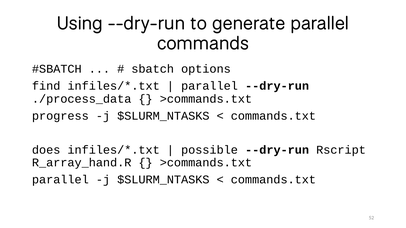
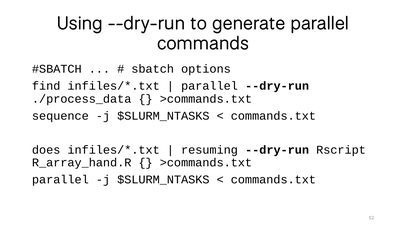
progress: progress -> sequence
possible: possible -> resuming
